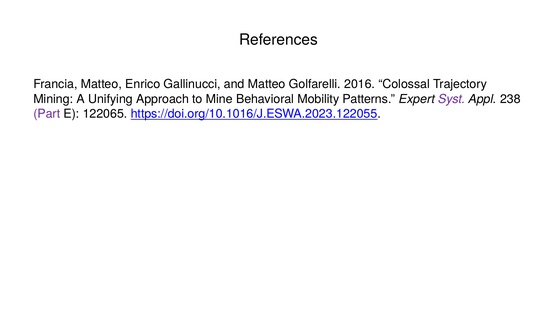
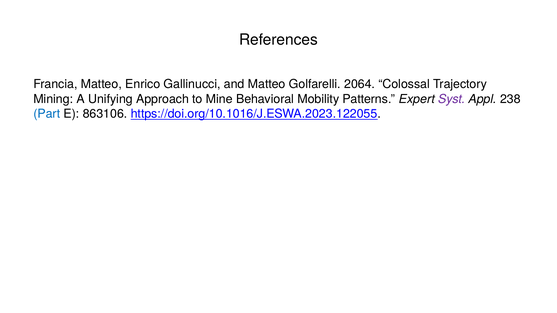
2016: 2016 -> 2064
Part colour: purple -> blue
122065: 122065 -> 863106
